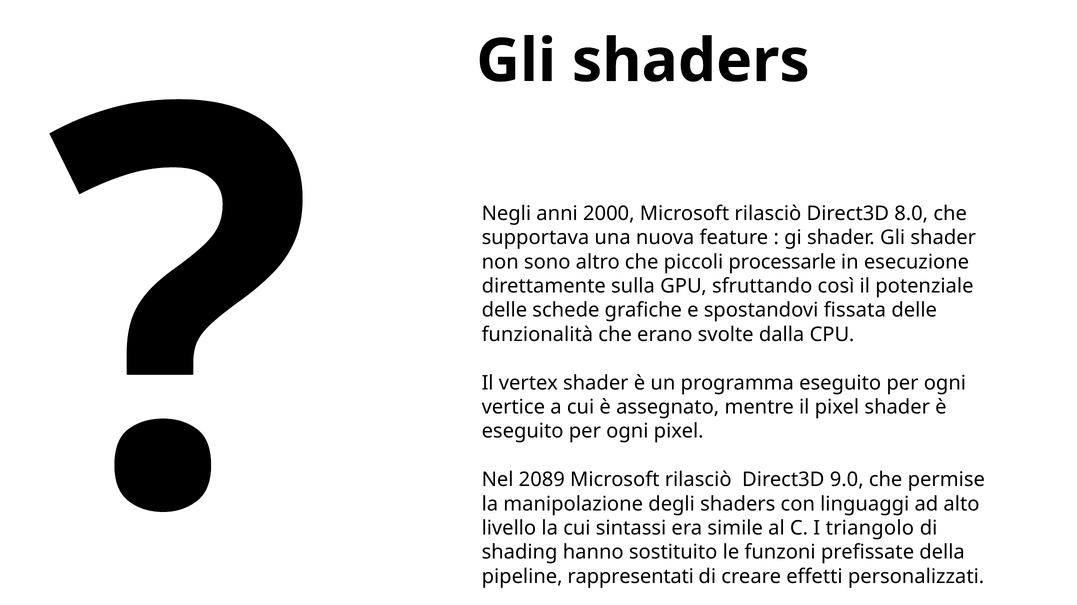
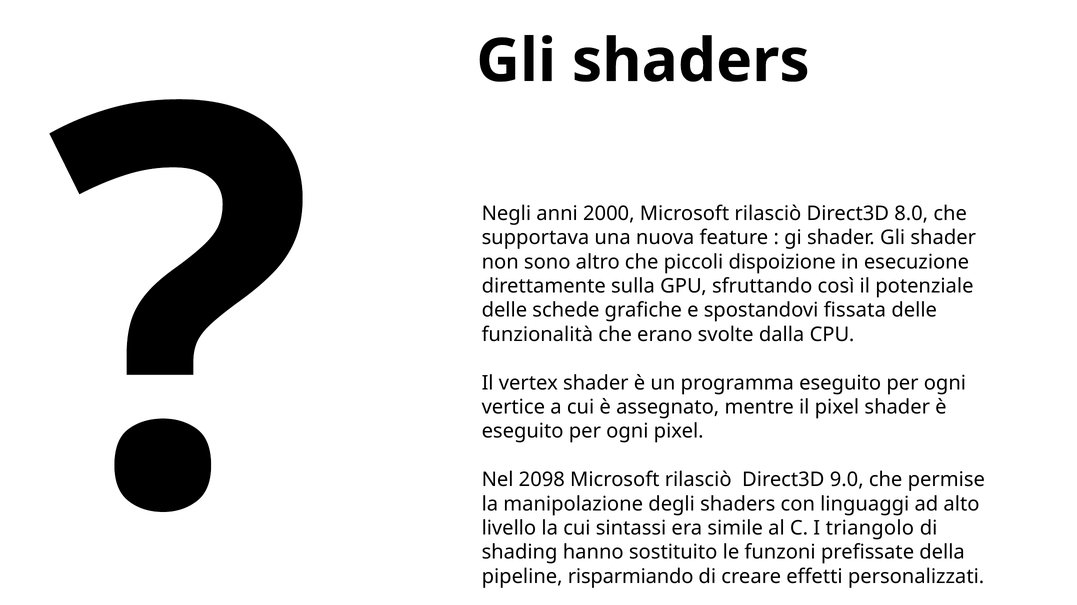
processarle: processarle -> dispoizione
2089: 2089 -> 2098
rappresentati: rappresentati -> risparmiando
